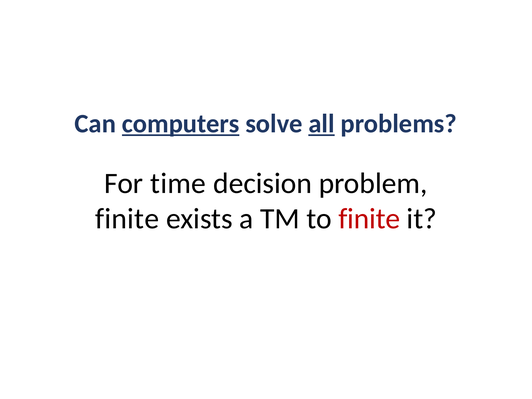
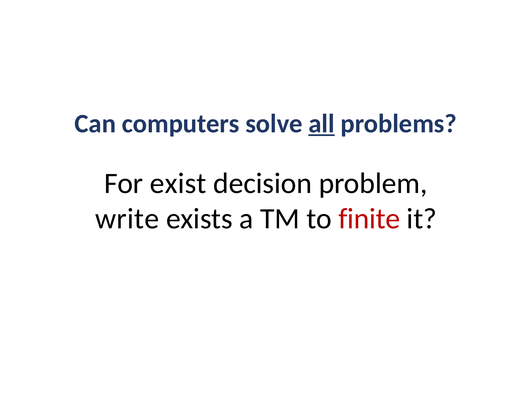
computers underline: present -> none
time: time -> exist
finite at (127, 219): finite -> write
